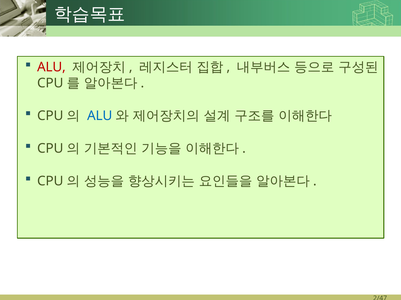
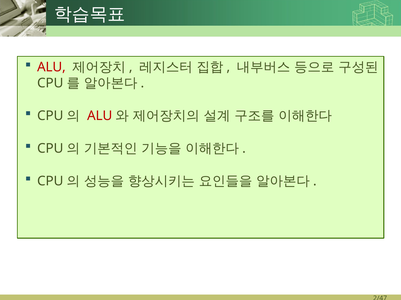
ALU at (100, 116) colour: blue -> red
